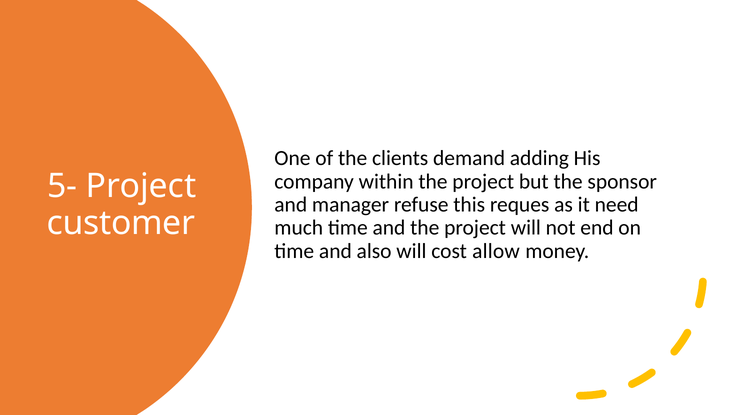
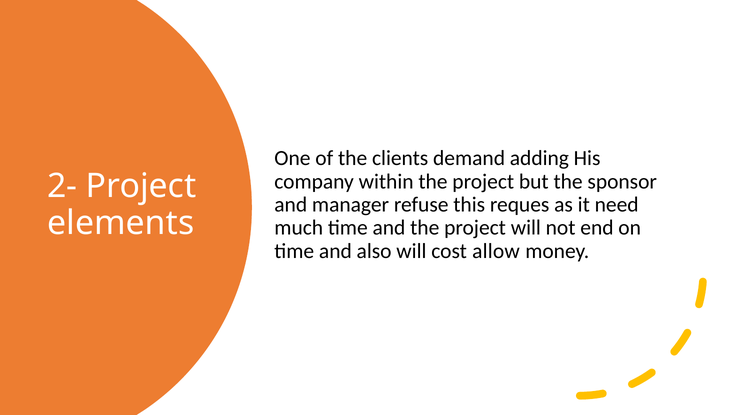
5-: 5- -> 2-
customer: customer -> elements
